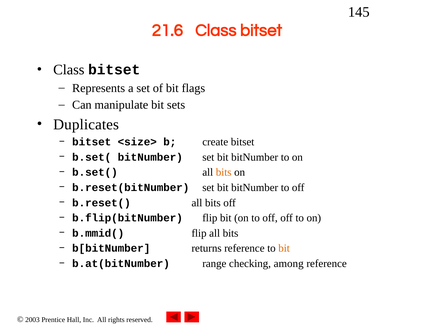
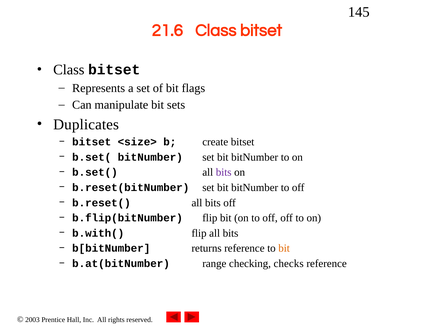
bits at (224, 172) colour: orange -> purple
b.mmid(: b.mmid( -> b.with(
among: among -> checks
